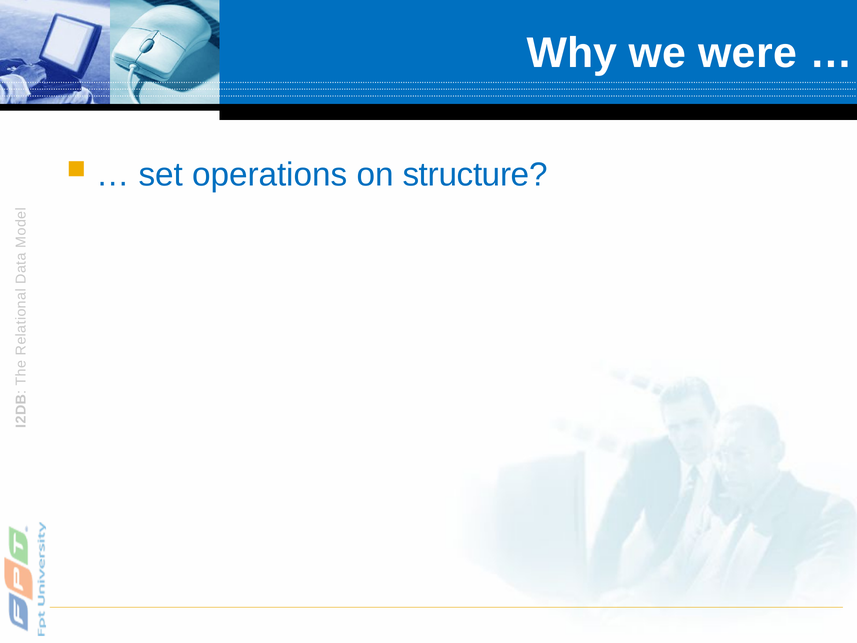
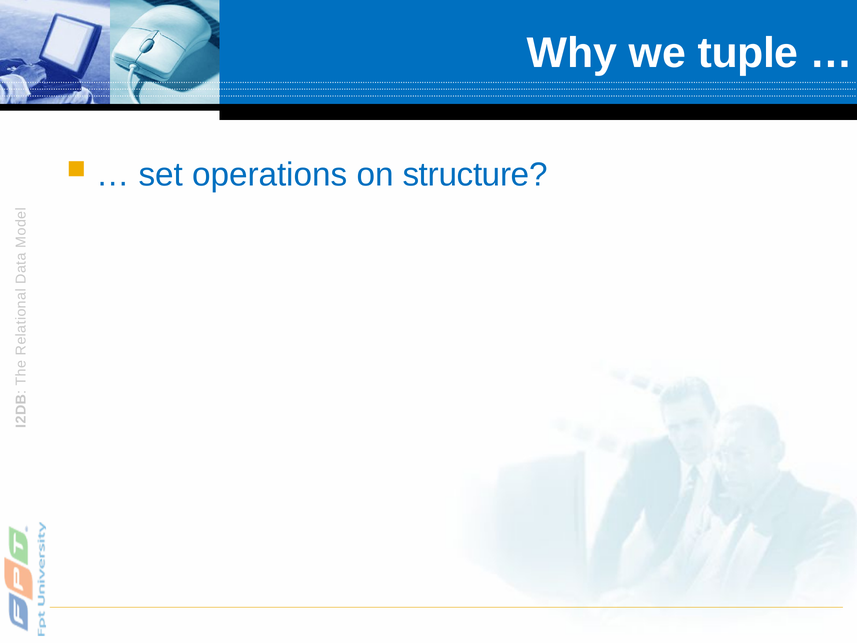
were: were -> tuple
